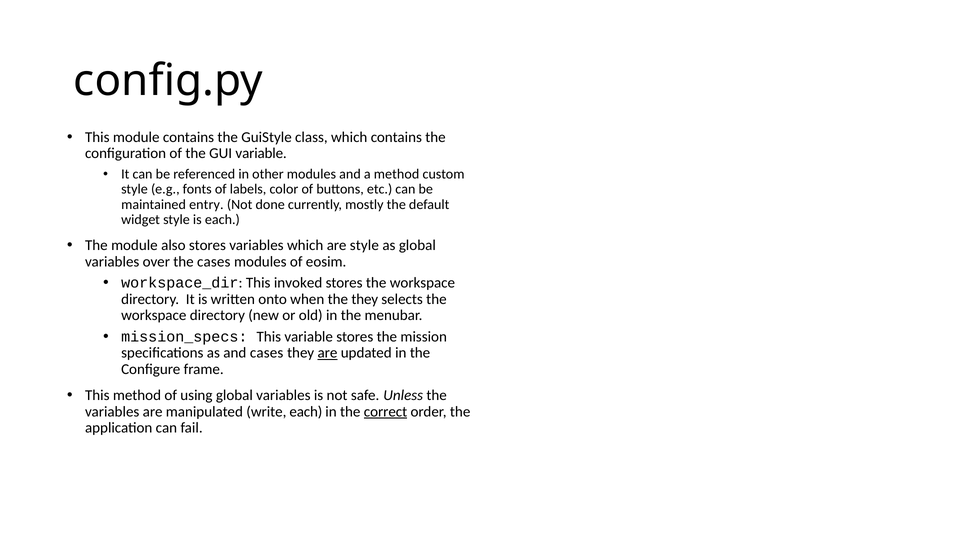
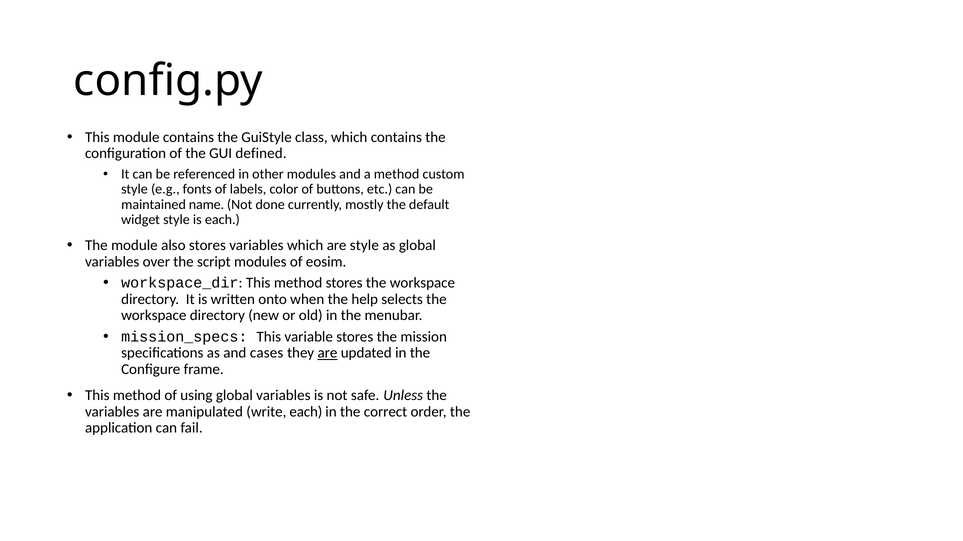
GUI variable: variable -> defined
entry: entry -> name
the cases: cases -> script
workspace_dir This invoked: invoked -> method
the they: they -> help
correct underline: present -> none
